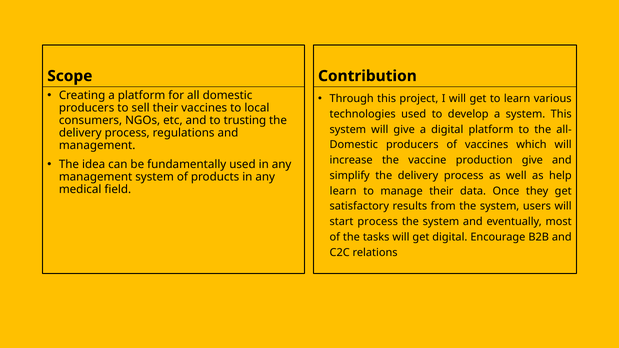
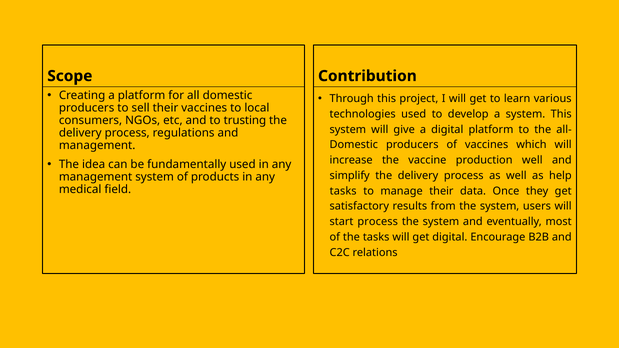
production give: give -> well
learn at (343, 191): learn -> tasks
